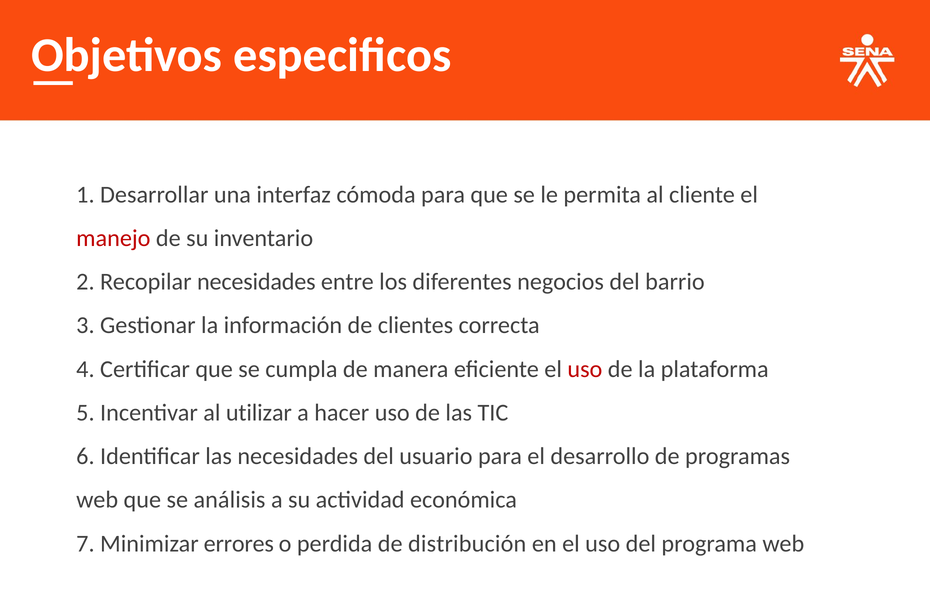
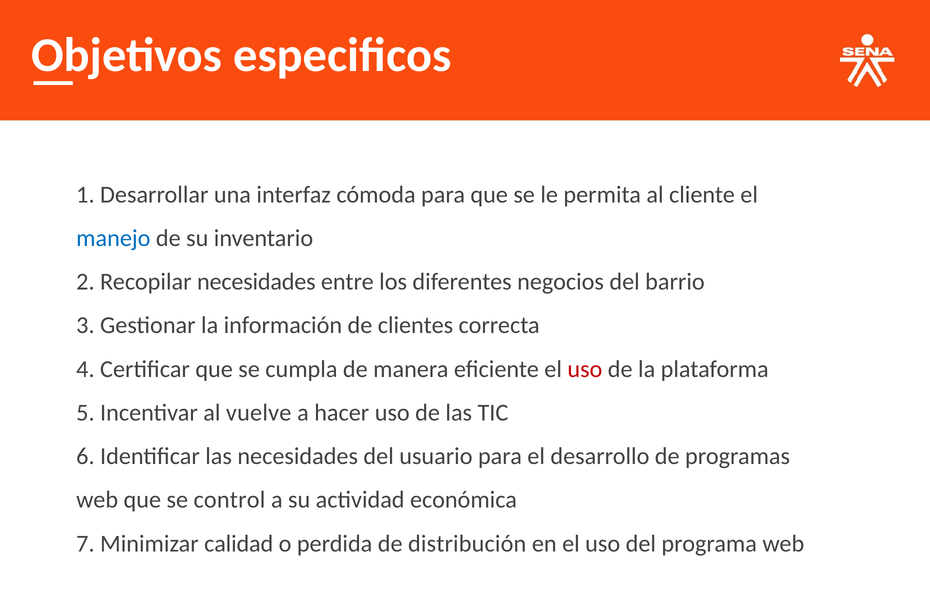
manejo colour: red -> blue
utilizar: utilizar -> vuelve
análisis: análisis -> control
errores: errores -> calidad
